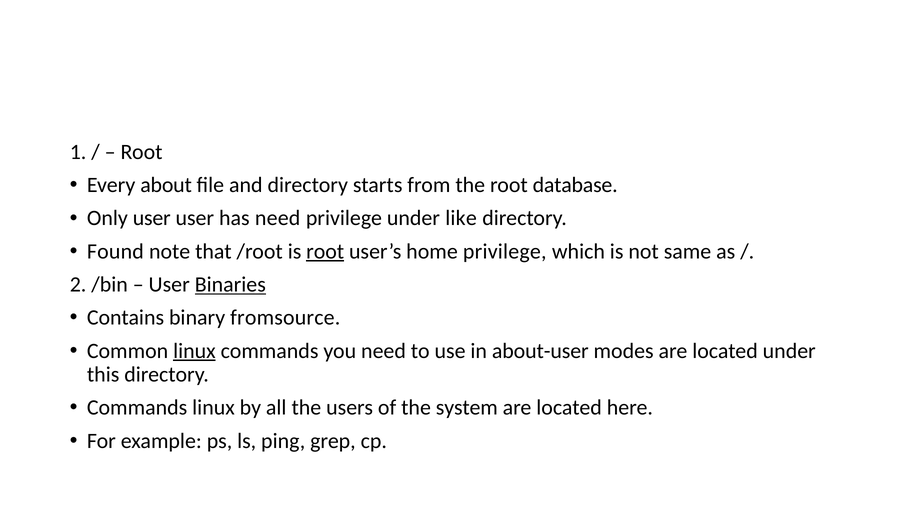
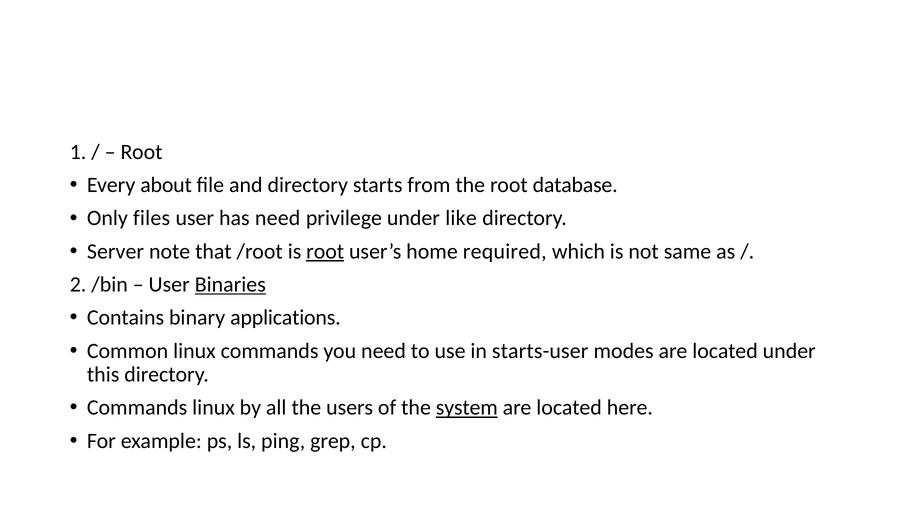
Only user: user -> files
Found: Found -> Server
home privilege: privilege -> required
fromsource: fromsource -> applications
linux at (194, 351) underline: present -> none
about-user: about-user -> starts-user
system underline: none -> present
